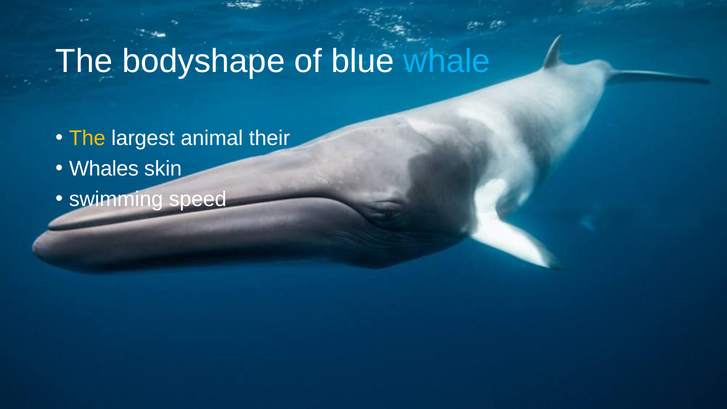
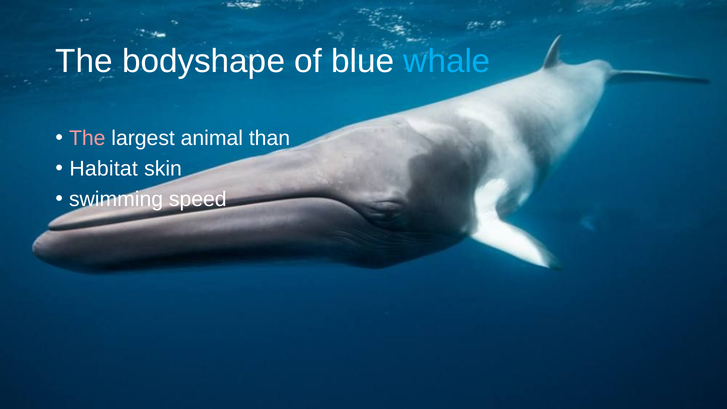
The at (87, 138) colour: yellow -> pink
their: their -> than
Whales: Whales -> Habitat
